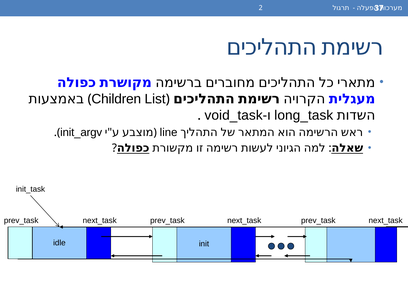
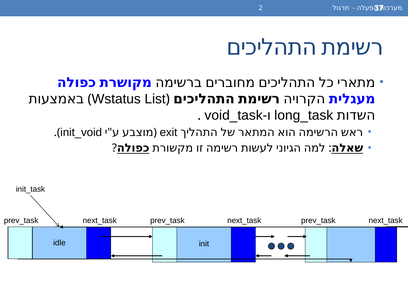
Children: Children -> Wstatus
init_argv: init_argv -> init_void
line: line -> exit
